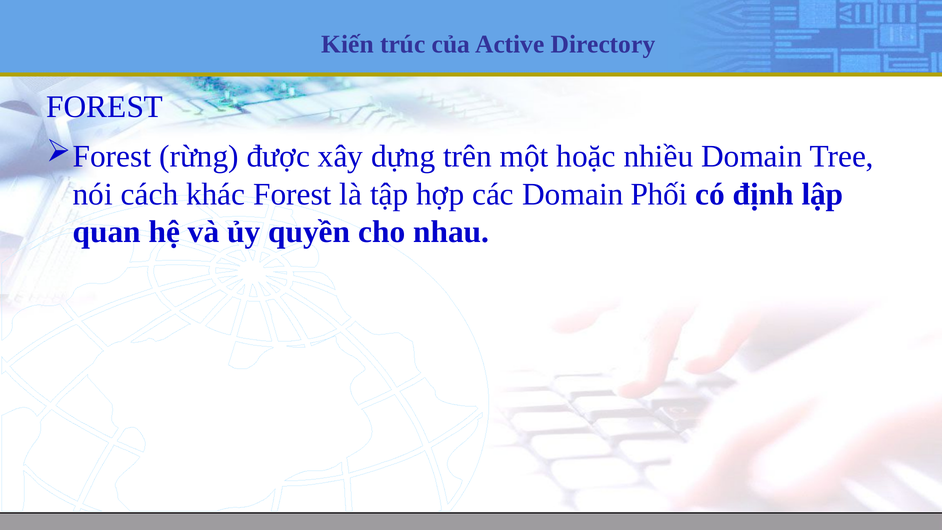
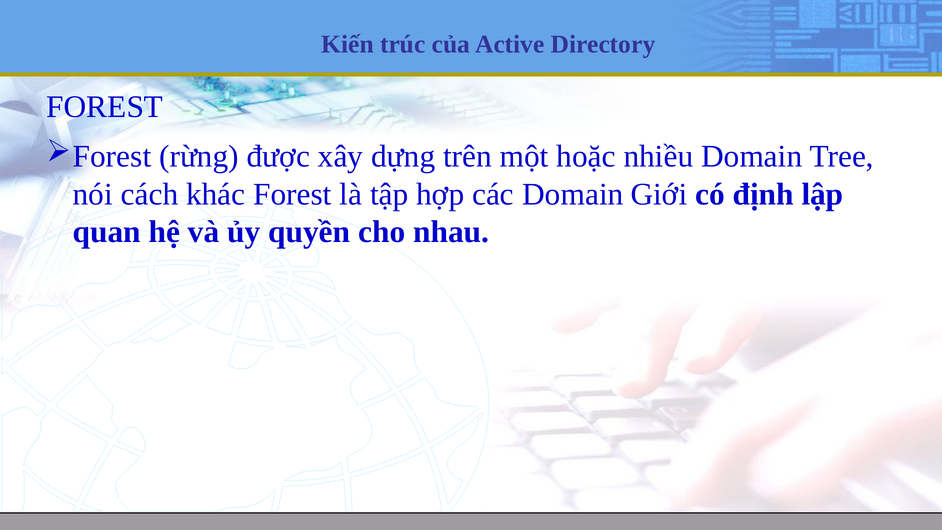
Phối: Phối -> Giới
